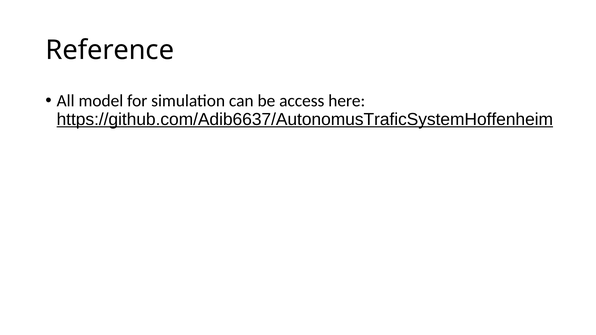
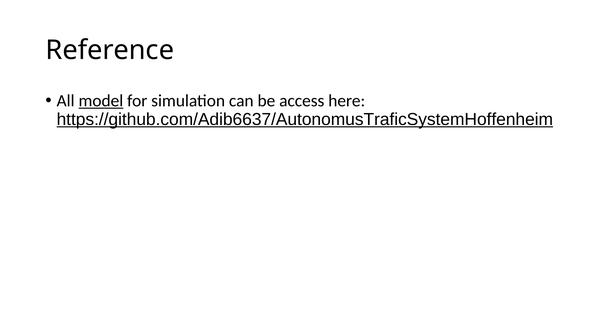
model underline: none -> present
